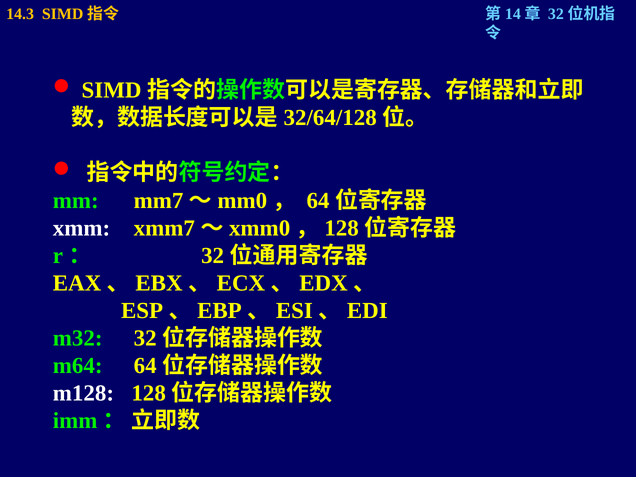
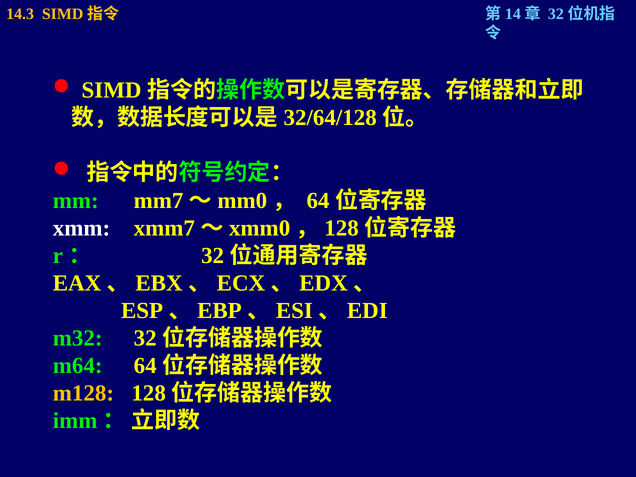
m128 colour: white -> yellow
